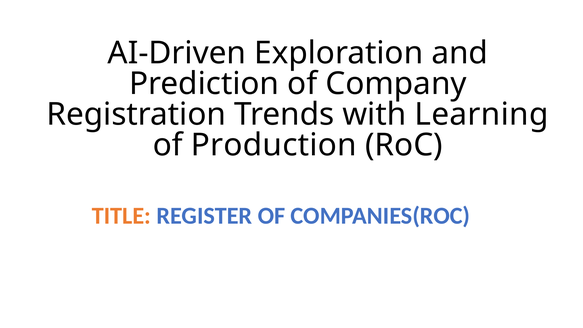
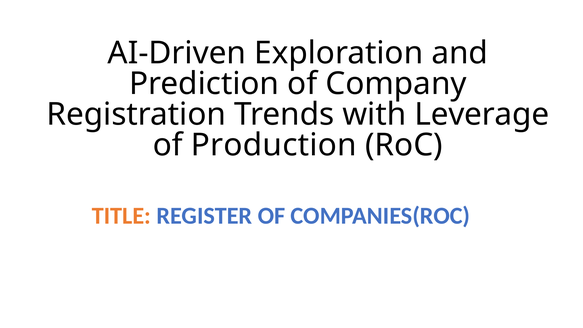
Learning: Learning -> Leverage
